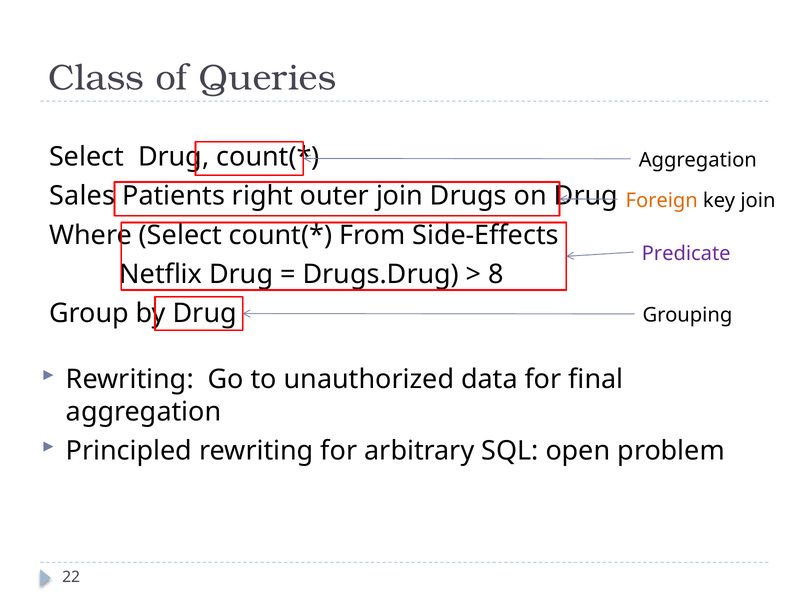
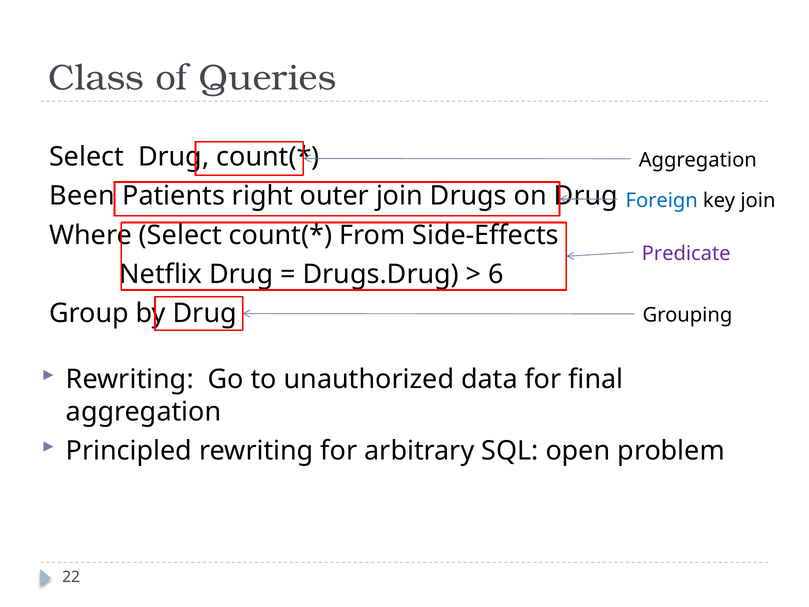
Sales: Sales -> Been
Foreign colour: orange -> blue
8: 8 -> 6
